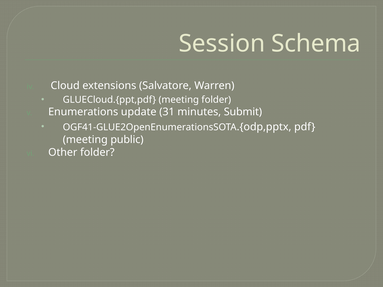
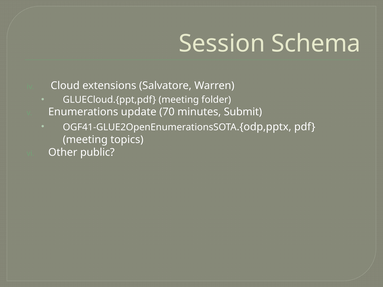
31: 31 -> 70
public: public -> topics
Other folder: folder -> public
